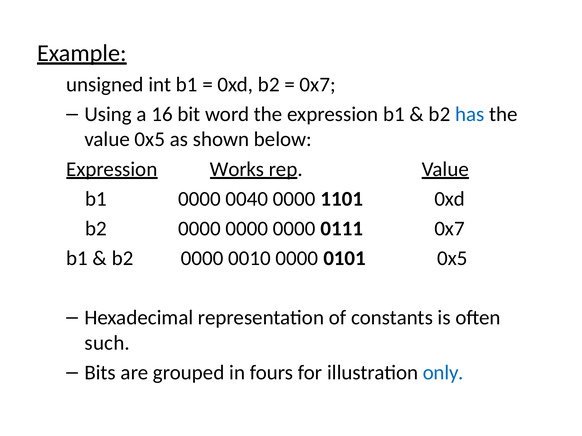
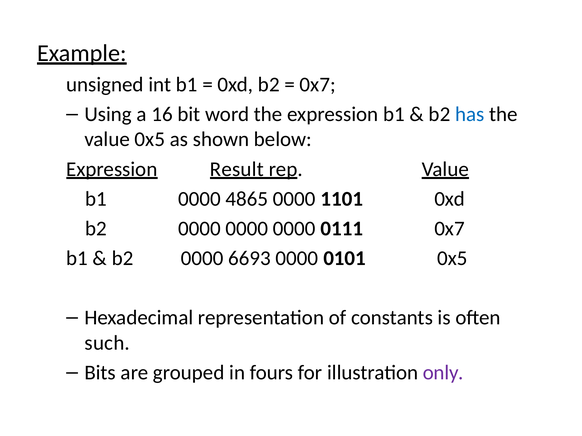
Works: Works -> Result
0040: 0040 -> 4865
0010: 0010 -> 6693
only colour: blue -> purple
